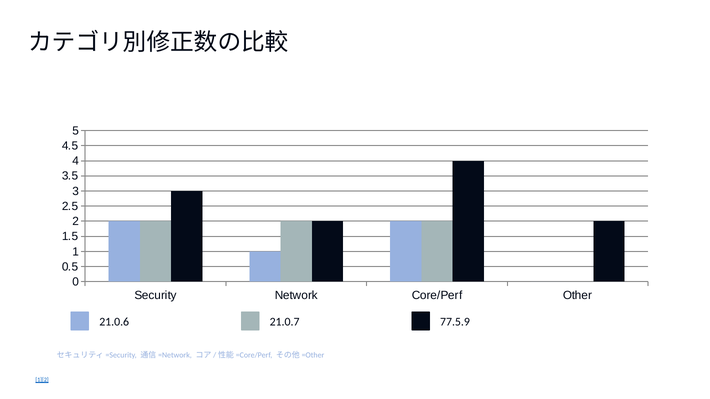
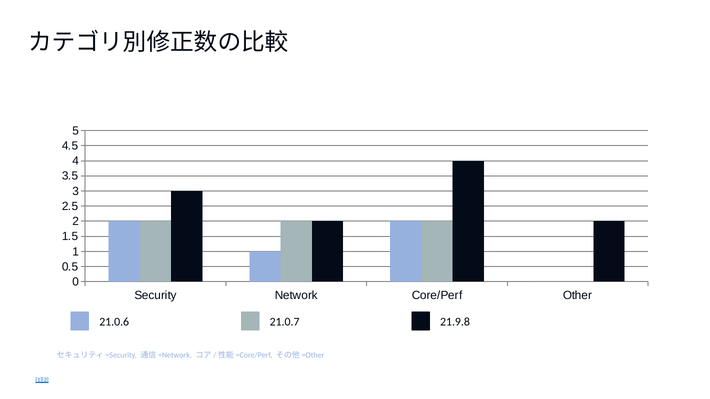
77.5.9: 77.5.9 -> 21.9.8
